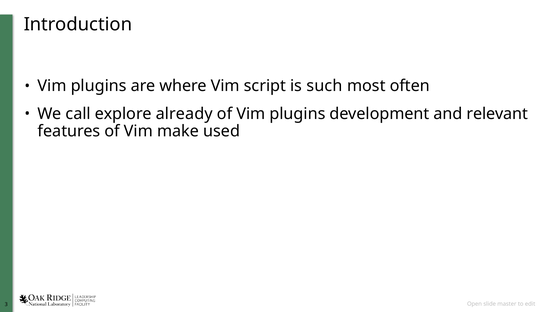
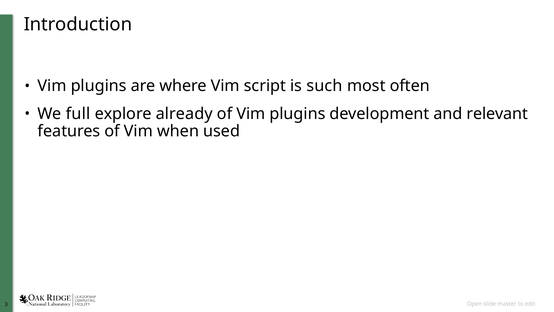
call: call -> full
make: make -> when
